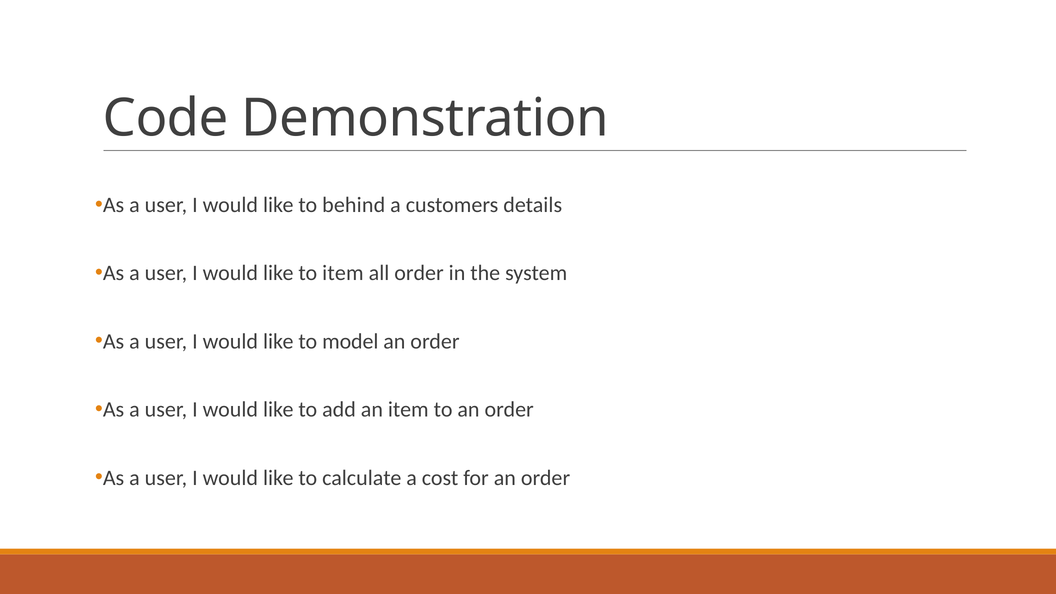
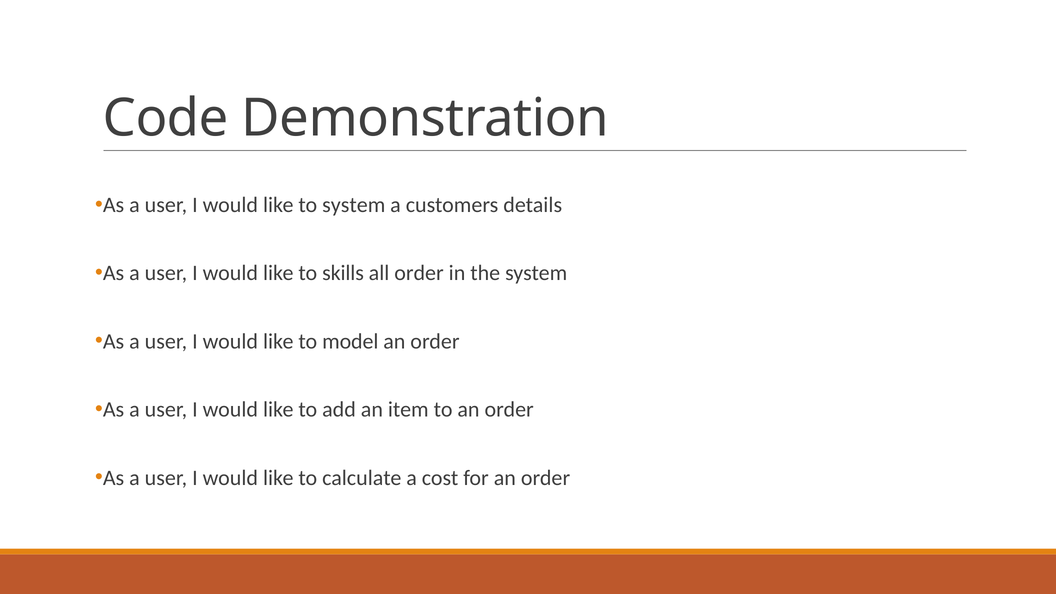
to behind: behind -> system
to item: item -> skills
